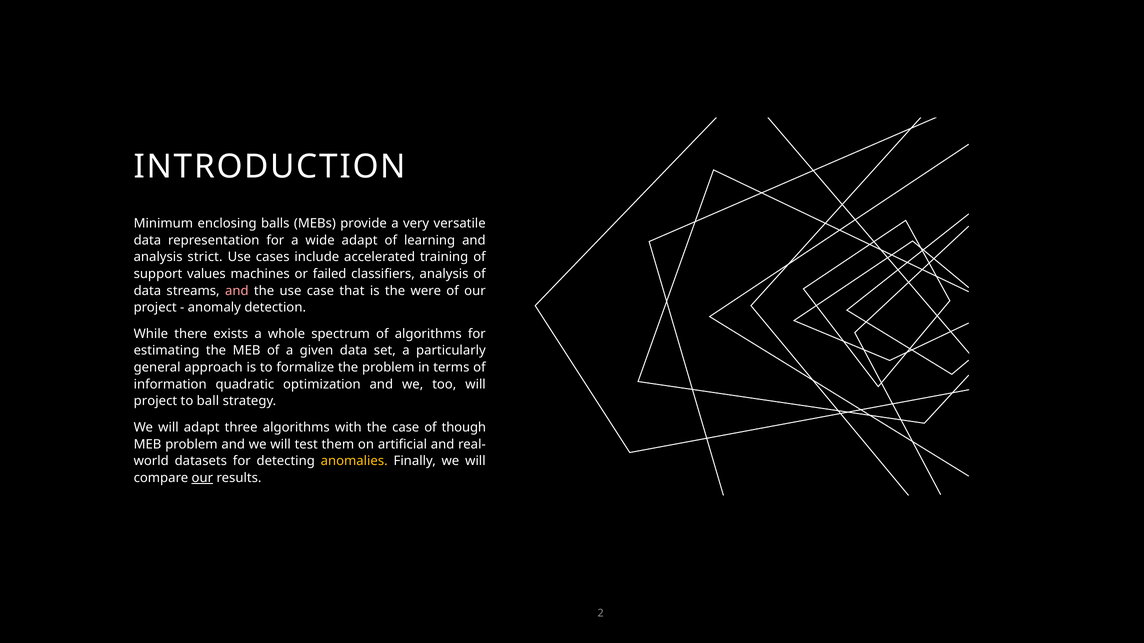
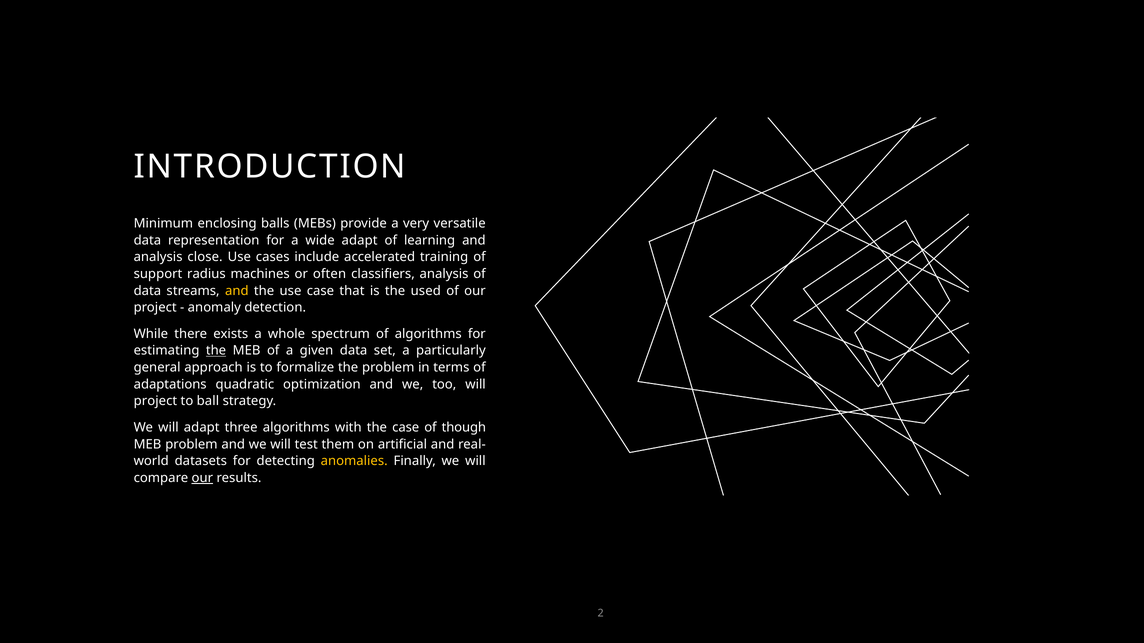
strict: strict -> close
values: values -> radius
failed: failed -> often
and at (237, 291) colour: pink -> yellow
were: were -> used
the at (216, 351) underline: none -> present
information: information -> adaptations
